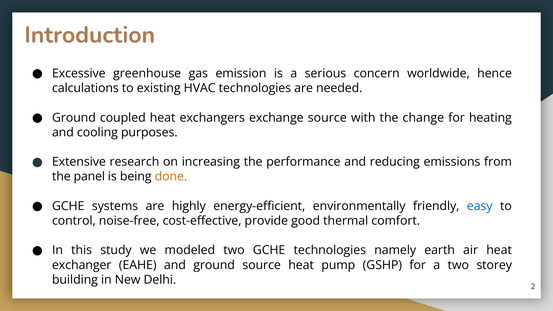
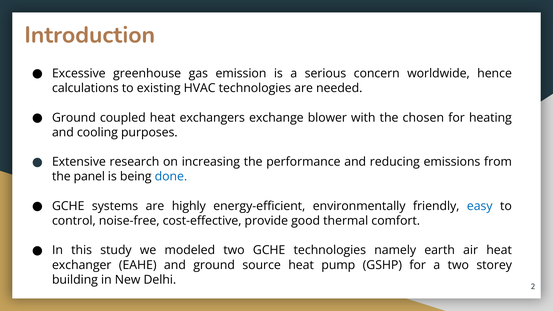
exchange source: source -> blower
change: change -> chosen
done colour: orange -> blue
